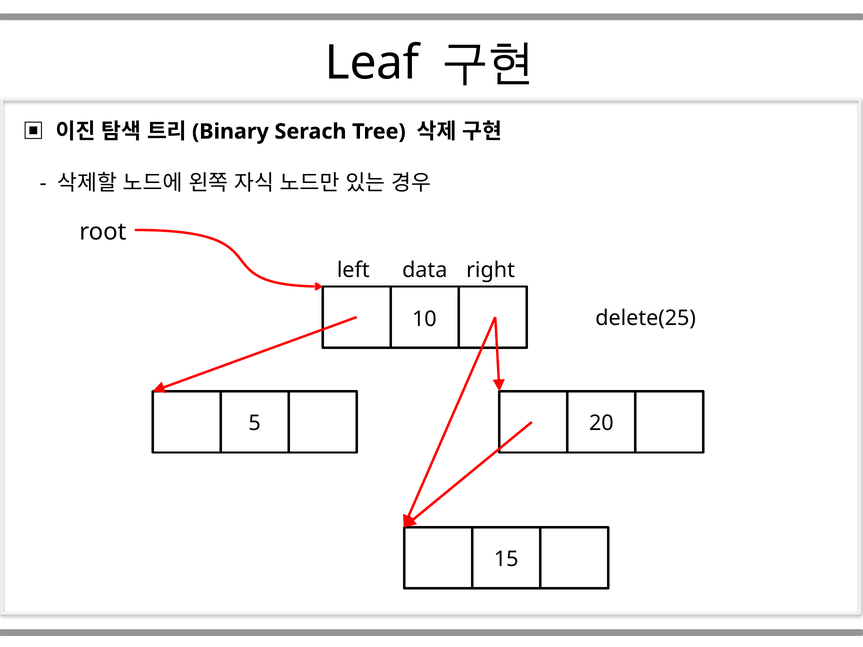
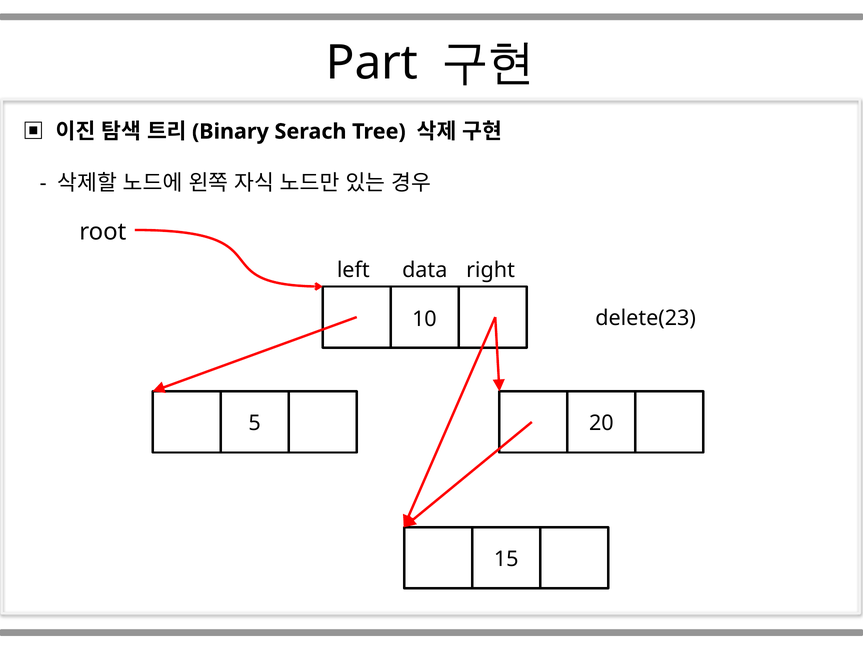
Leaf at (372, 63): Leaf -> Part
delete(25: delete(25 -> delete(23
